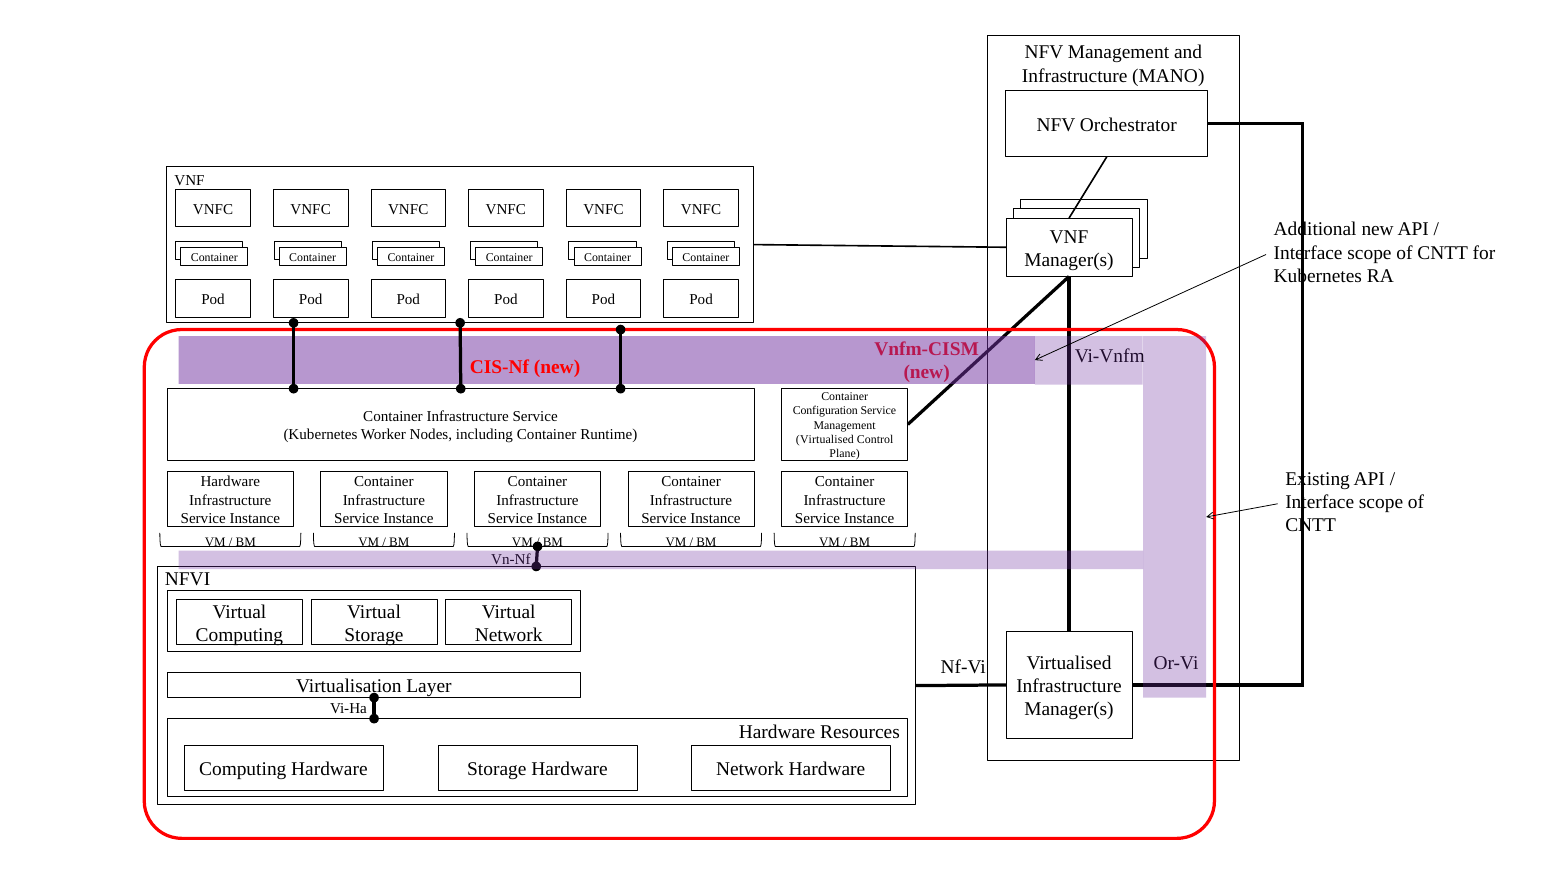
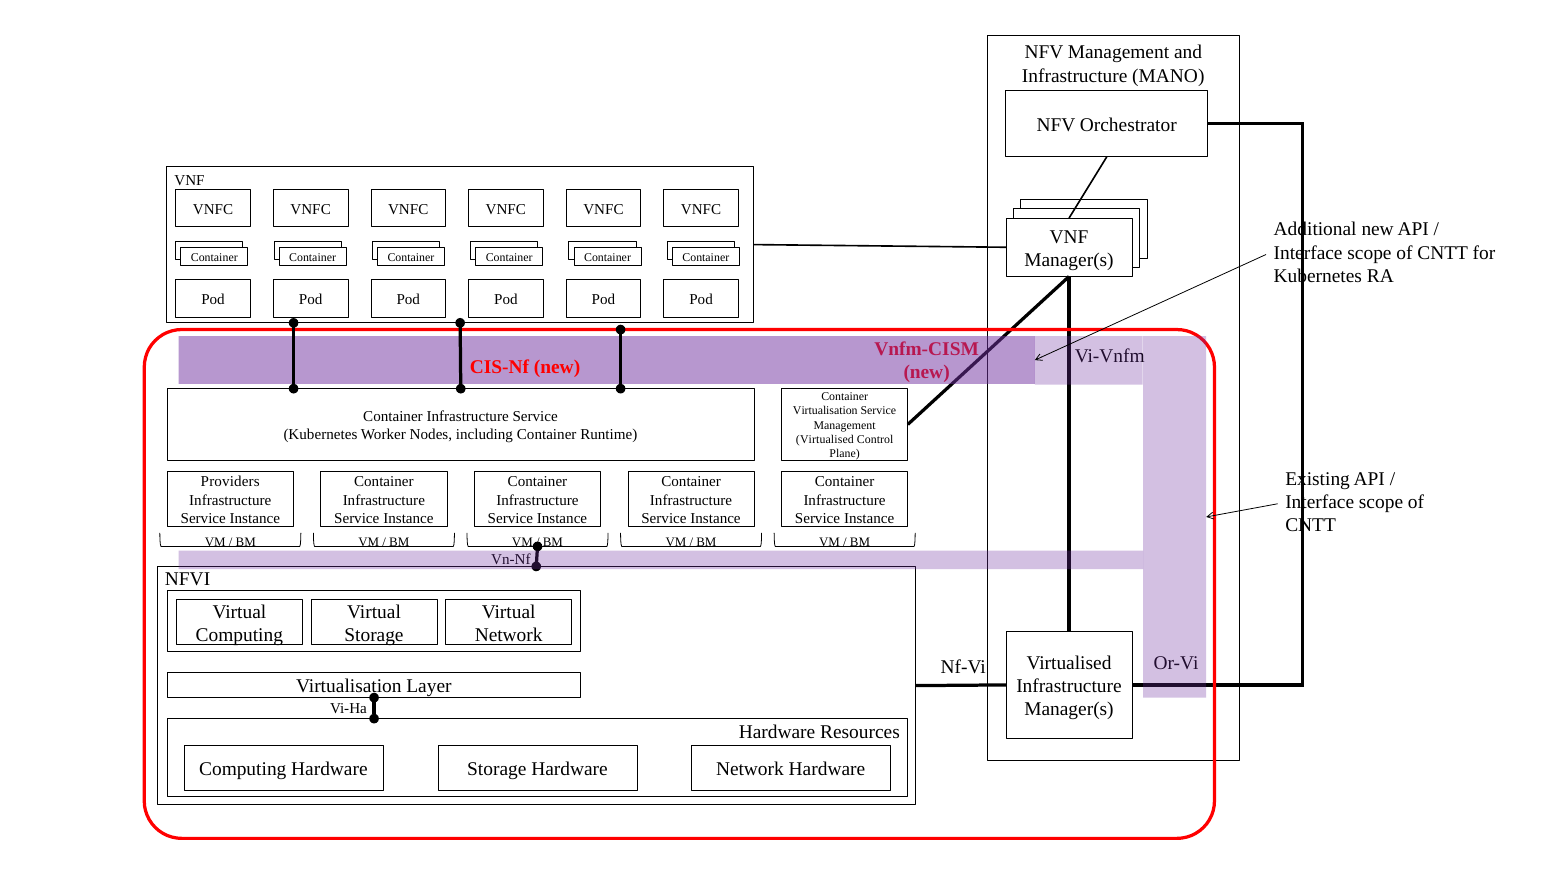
Configuration at (825, 411): Configuration -> Virtualisation
Hardware at (230, 482): Hardware -> Providers
